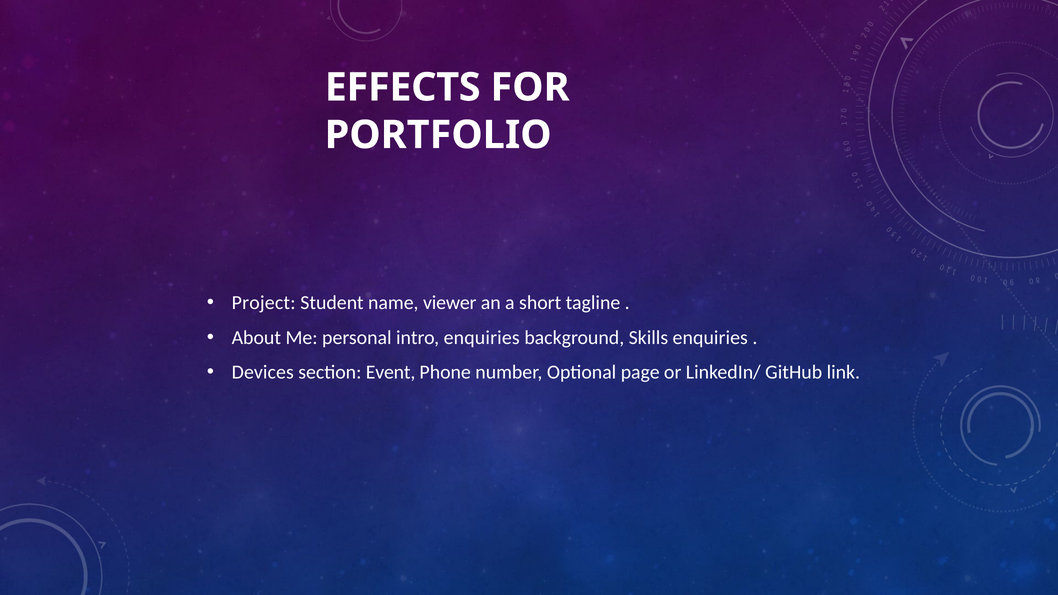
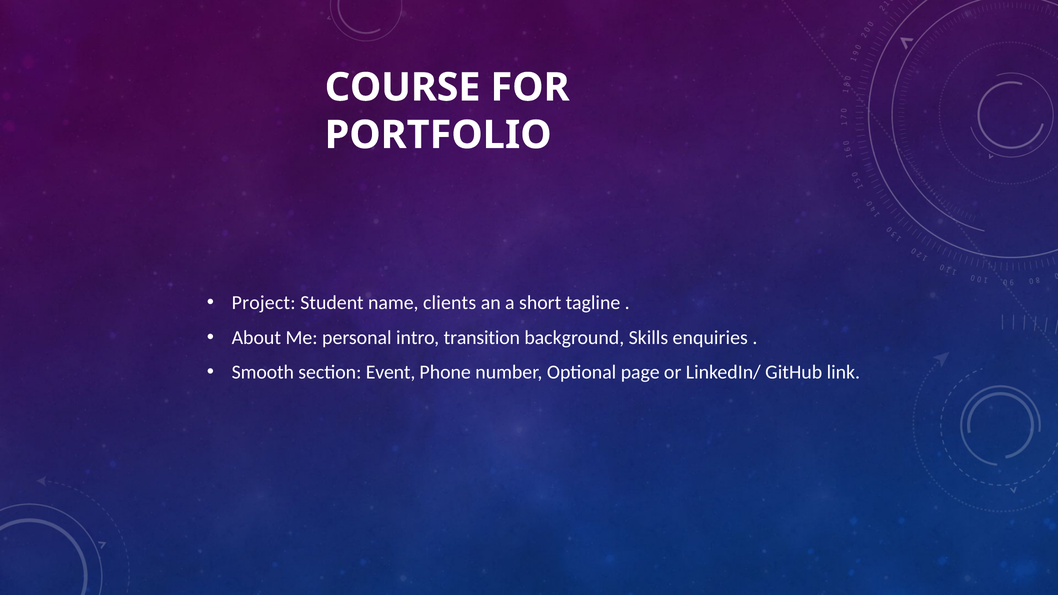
EFFECTS: EFFECTS -> COURSE
viewer: viewer -> clients
intro enquiries: enquiries -> transition
Devices: Devices -> Smooth
